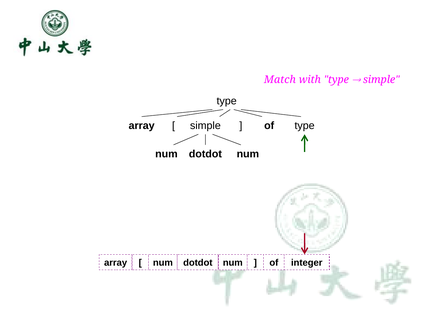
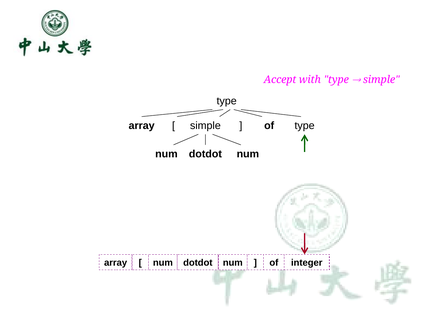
Match: Match -> Accept
